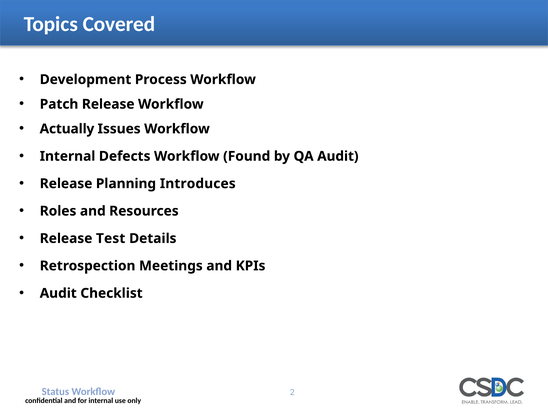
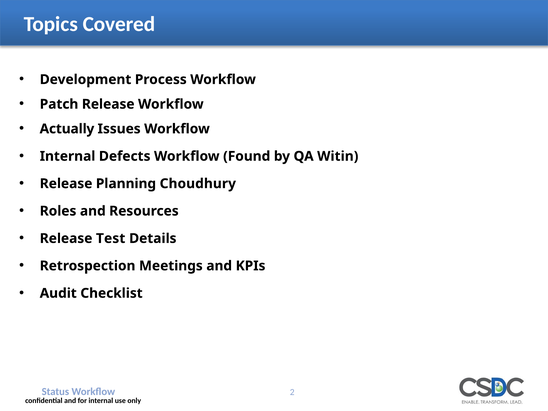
QA Audit: Audit -> Witin
Introduces: Introduces -> Choudhury
